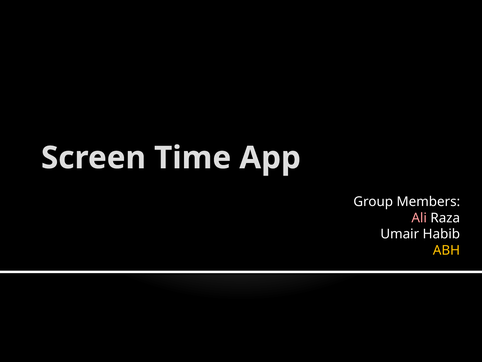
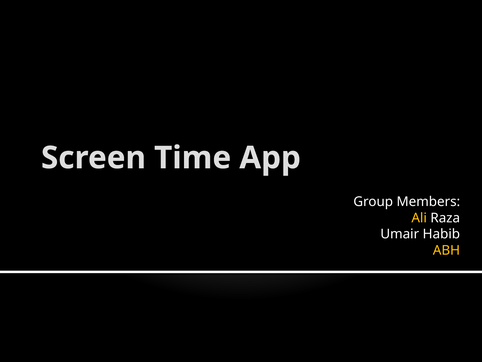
Ali colour: pink -> yellow
